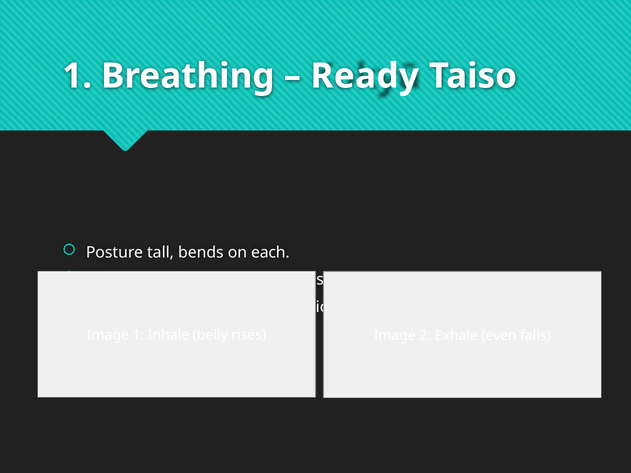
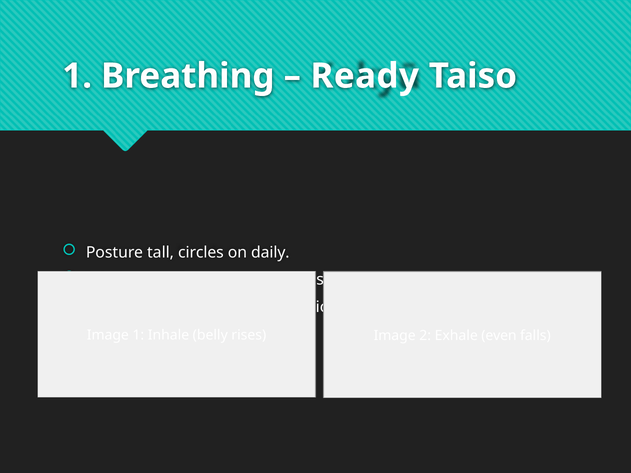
bends: bends -> circles
each: each -> daily
